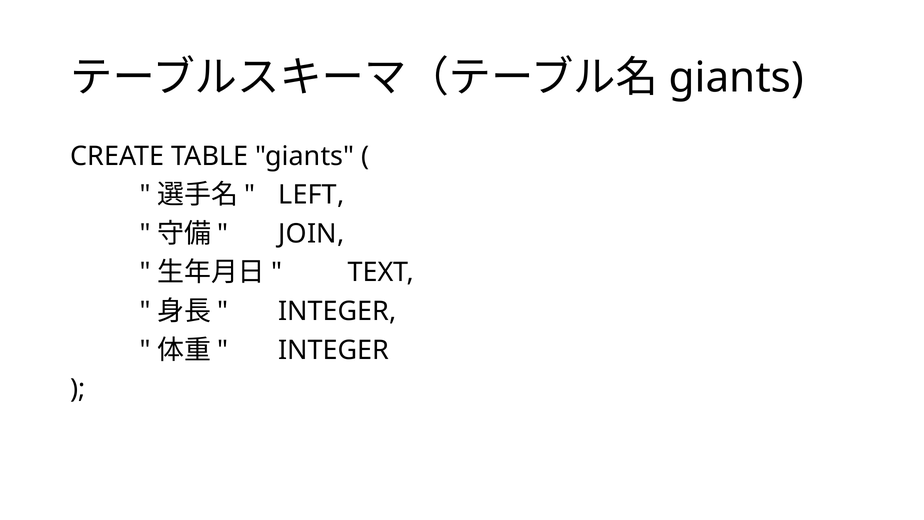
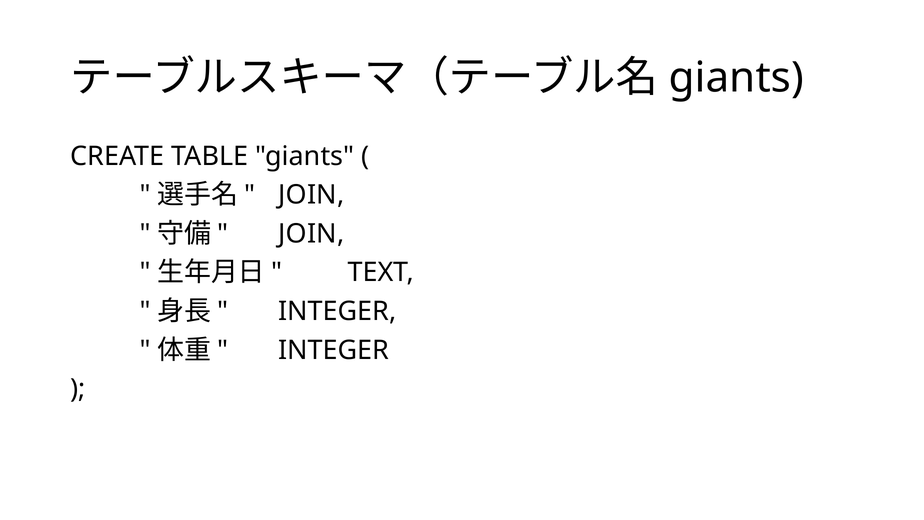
LEFT at (311, 195): LEFT -> JOIN
